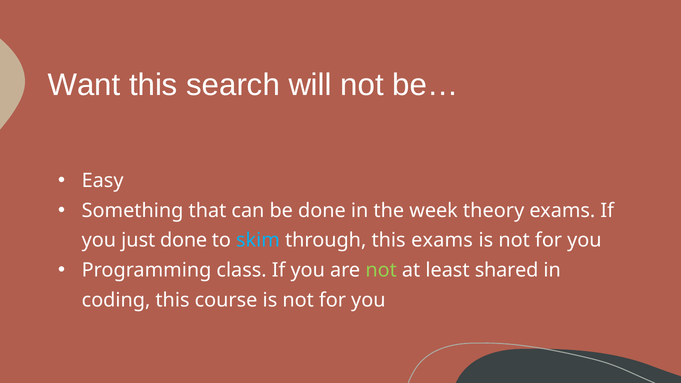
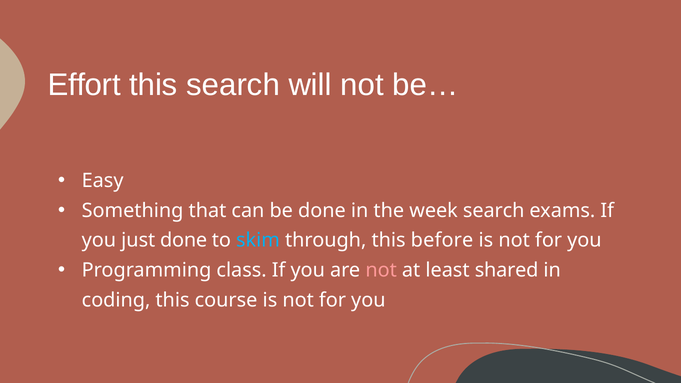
Want: Want -> Effort
week theory: theory -> search
this exams: exams -> before
not at (381, 270) colour: light green -> pink
